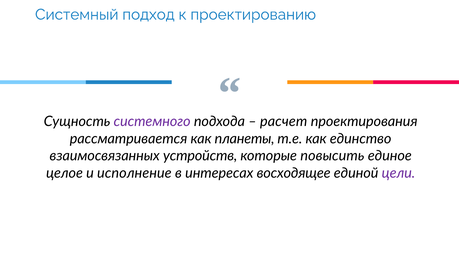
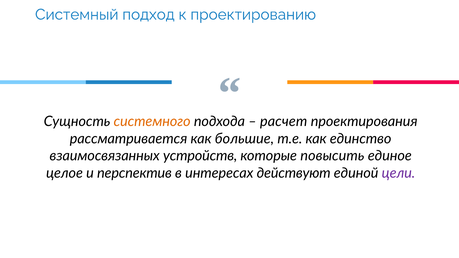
системного colour: purple -> orange
планеты: планеты -> большие
исполнение: исполнение -> перспектив
восходящее: восходящее -> действуют
